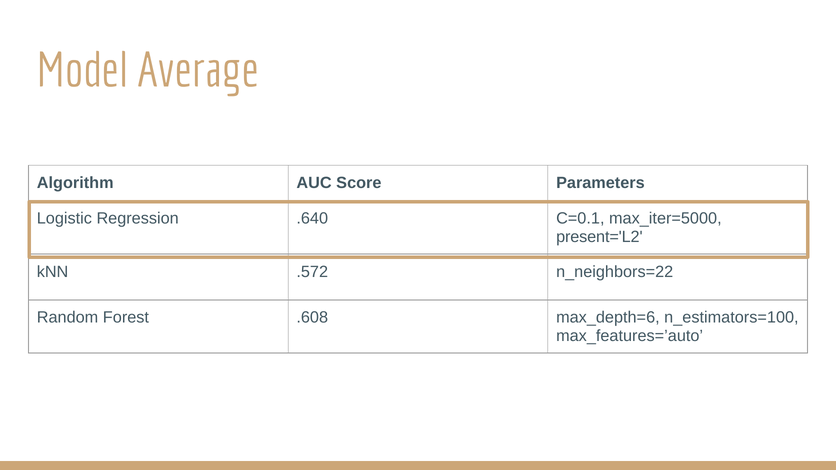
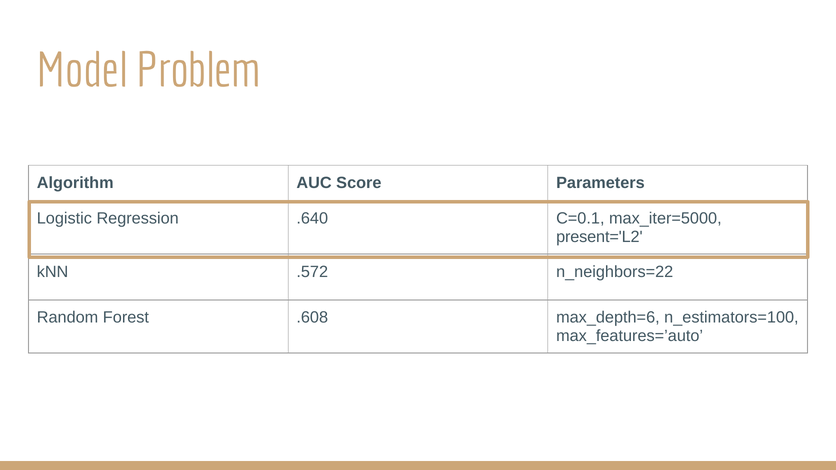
Average: Average -> Problem
